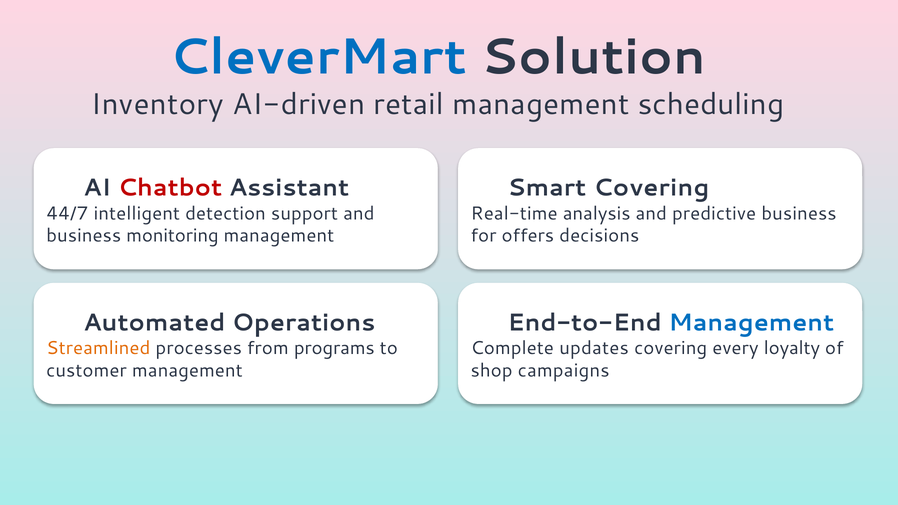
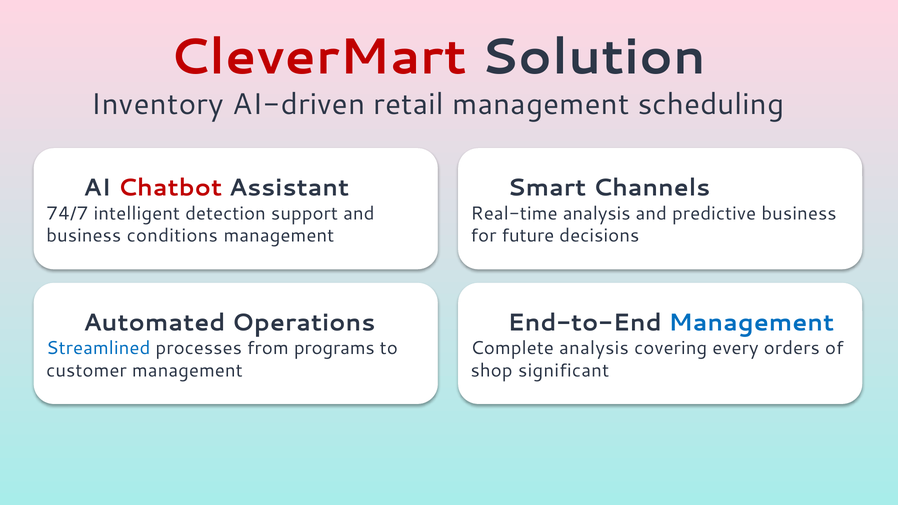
CleverMart colour: blue -> red
Smart Covering: Covering -> Channels
44/7: 44/7 -> 74/7
monitoring: monitoring -> conditions
offers: offers -> future
Streamlined colour: orange -> blue
Complete updates: updates -> analysis
loyalty: loyalty -> orders
campaigns: campaigns -> significant
